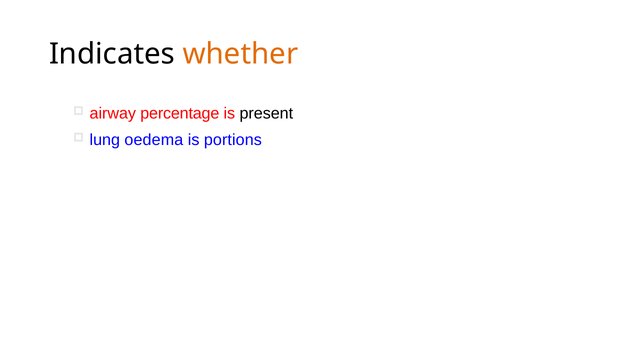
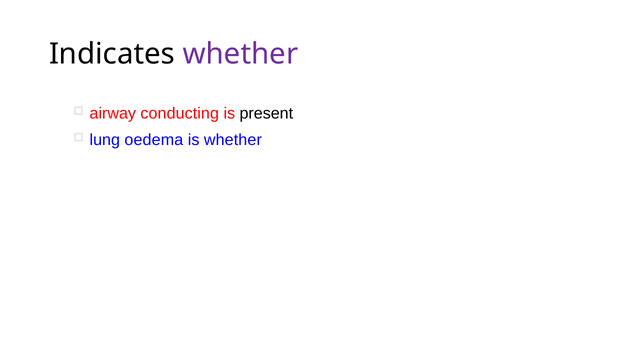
whether at (240, 54) colour: orange -> purple
percentage: percentage -> conducting
is portions: portions -> whether
